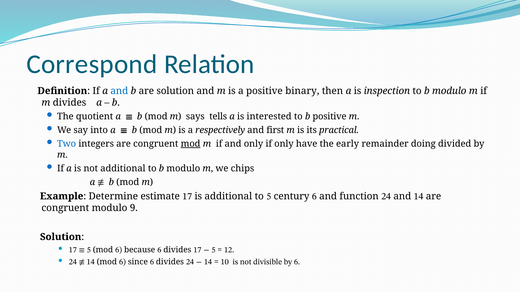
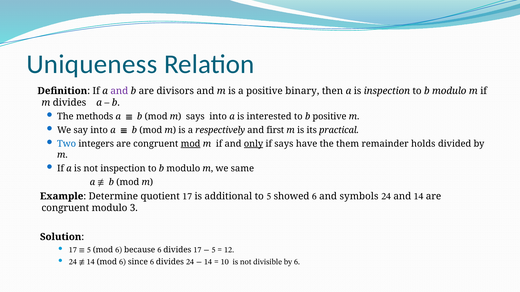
Correspond: Correspond -> Uniqueness
and at (119, 91) colour: blue -> purple
are solution: solution -> divisors
quotient: quotient -> methods
says tells: tells -> into
only at (254, 144) underline: none -> present
if only: only -> says
early: early -> them
doing: doing -> holds
not additional: additional -> inspection
chips: chips -> same
estimate: estimate -> quotient
century: century -> showed
function: function -> symbols
9: 9 -> 3
